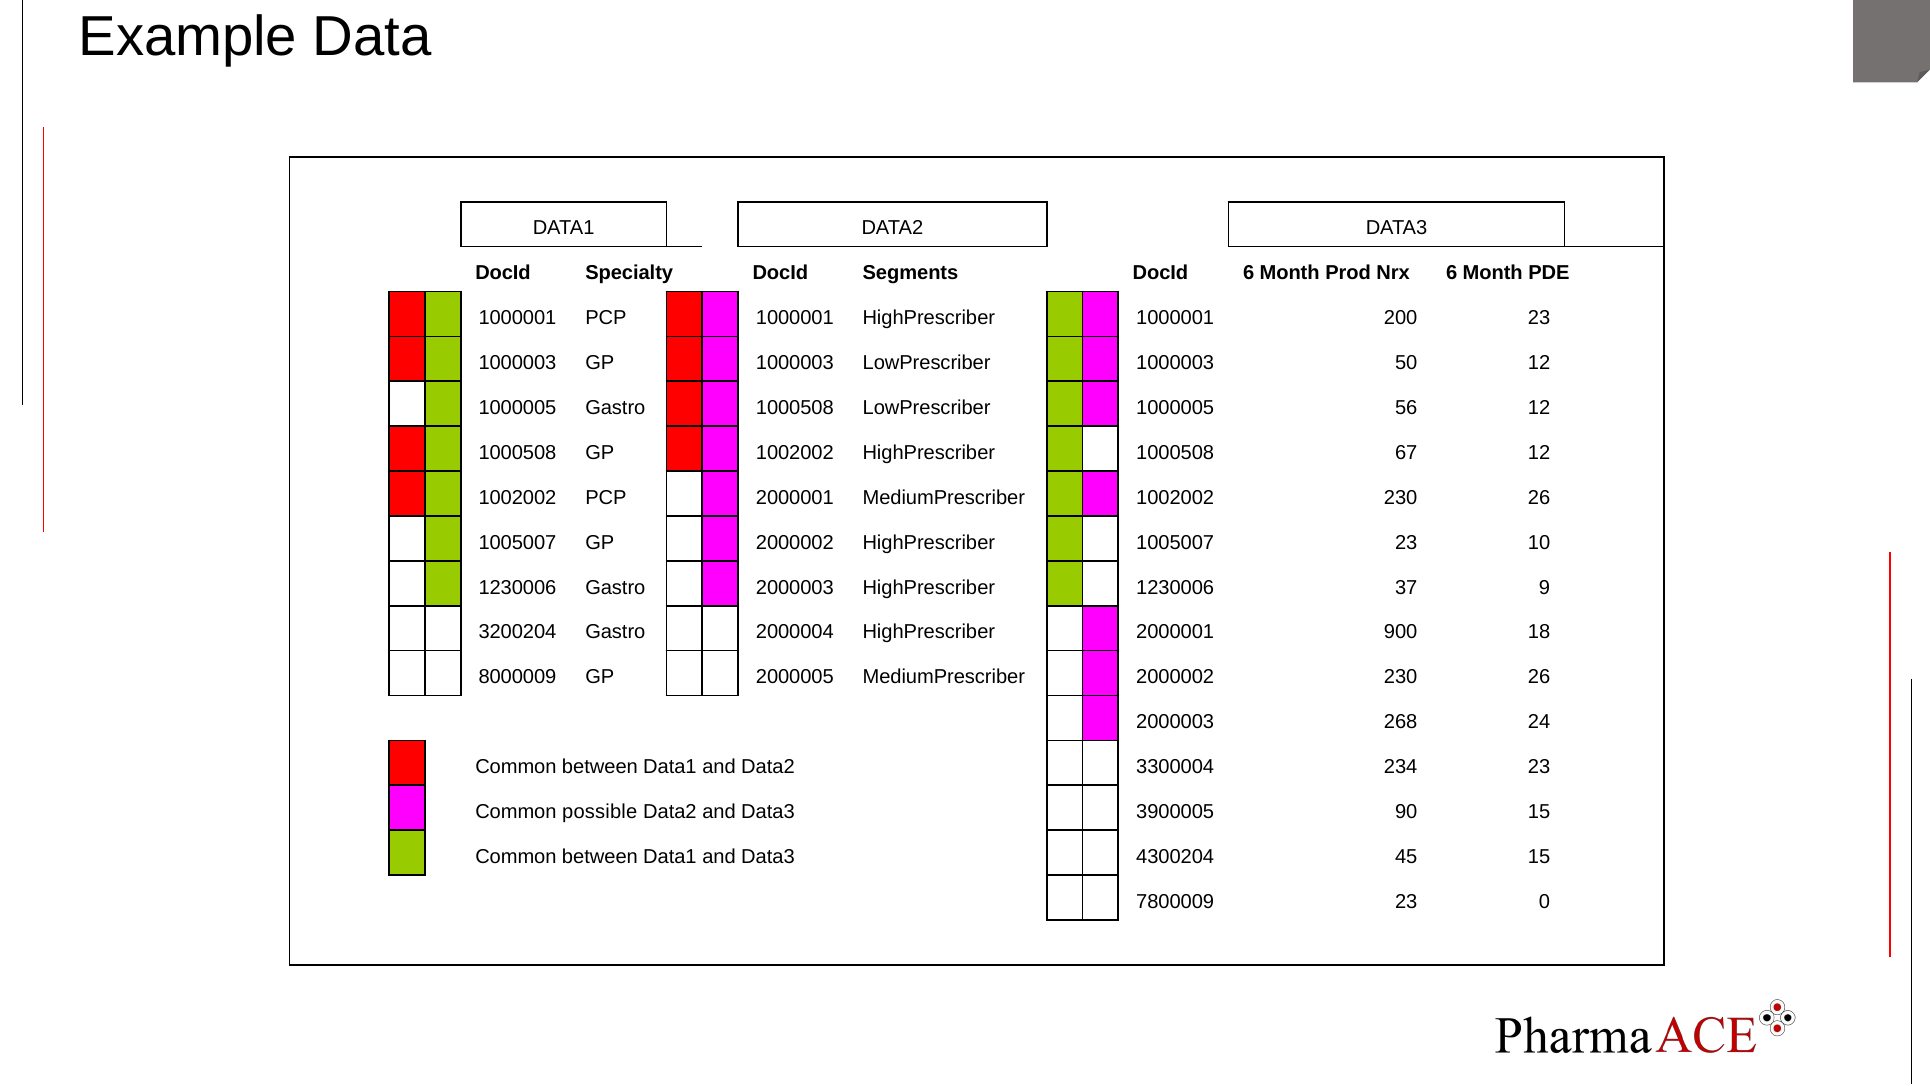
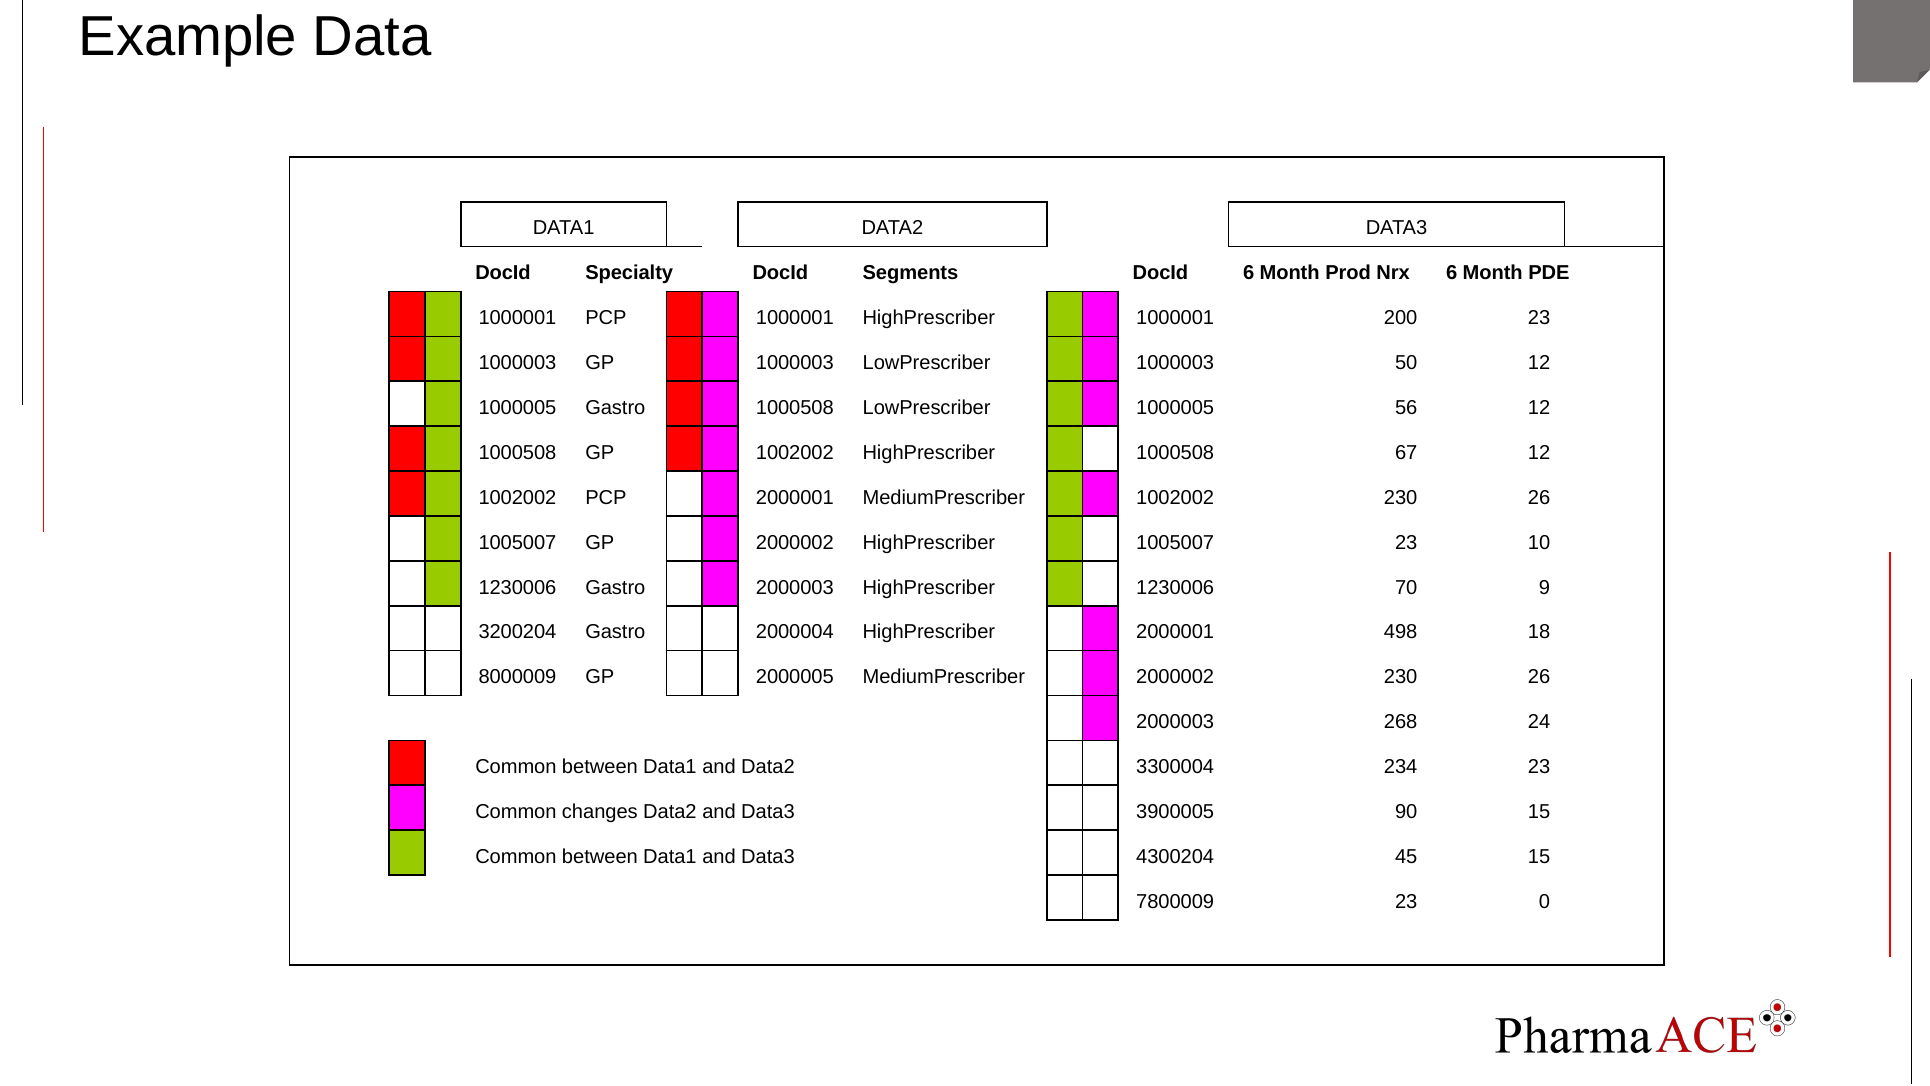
37: 37 -> 70
900: 900 -> 498
possible: possible -> changes
